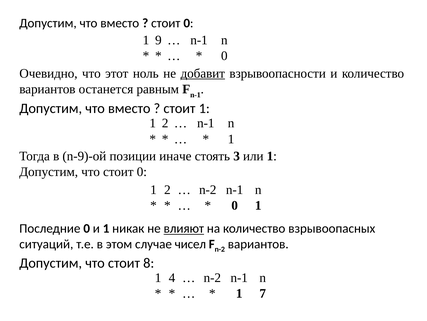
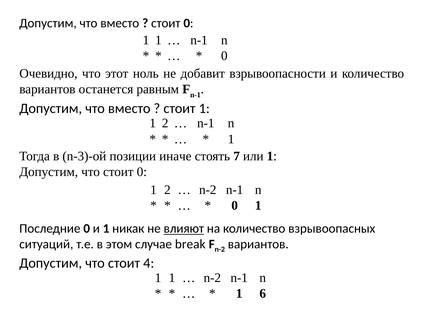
9 at (158, 40): 9 -> 1
добавит underline: present -> none
n-9)-ой: n-9)-ой -> n-3)-ой
3: 3 -> 7
чисел: чисел -> break
8: 8 -> 4
4 at (172, 277): 4 -> 1
7: 7 -> 6
